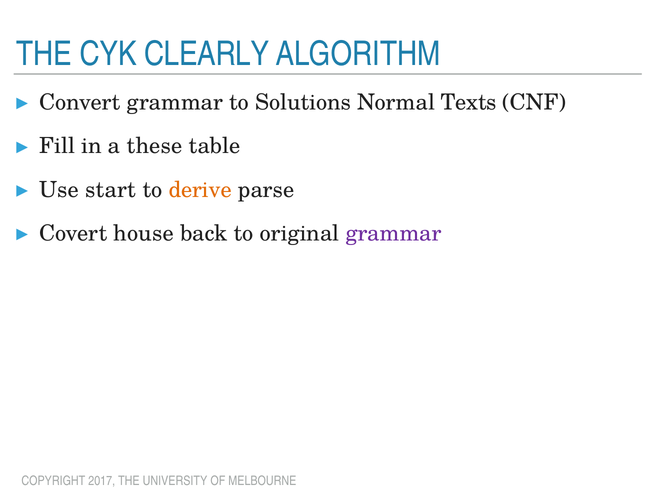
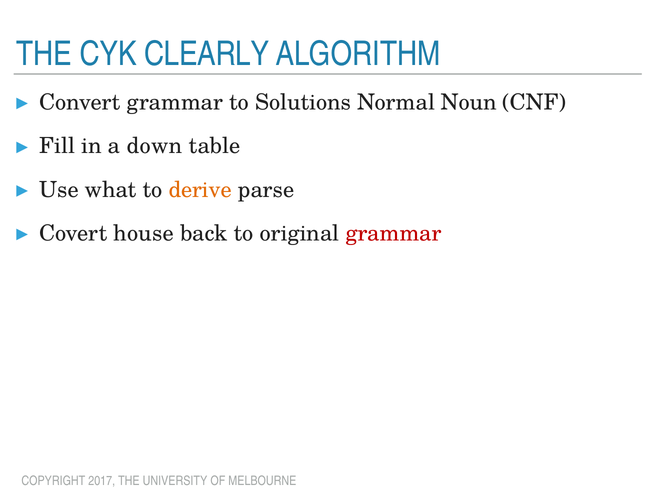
Texts: Texts -> Noun
these: these -> down
start: start -> what
grammar at (394, 234) colour: purple -> red
